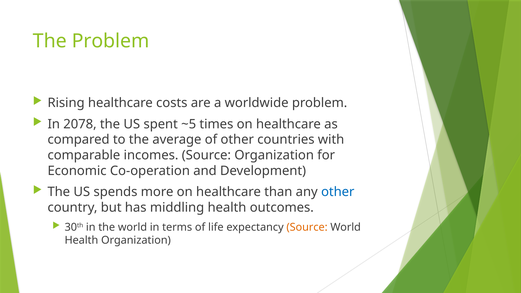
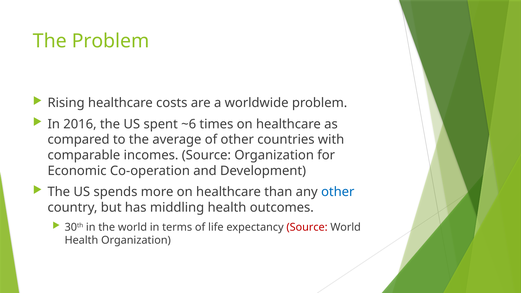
2078: 2078 -> 2016
~5: ~5 -> ~6
Source at (307, 227) colour: orange -> red
